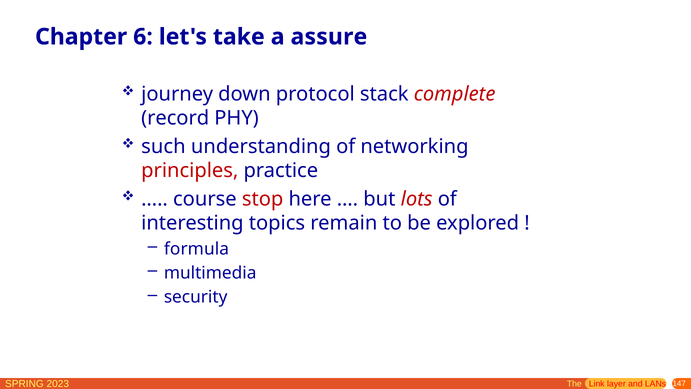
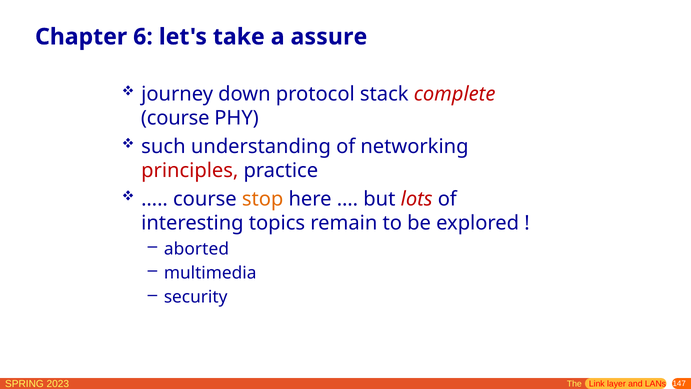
record at (175, 118): record -> course
stop colour: red -> orange
formula: formula -> aborted
